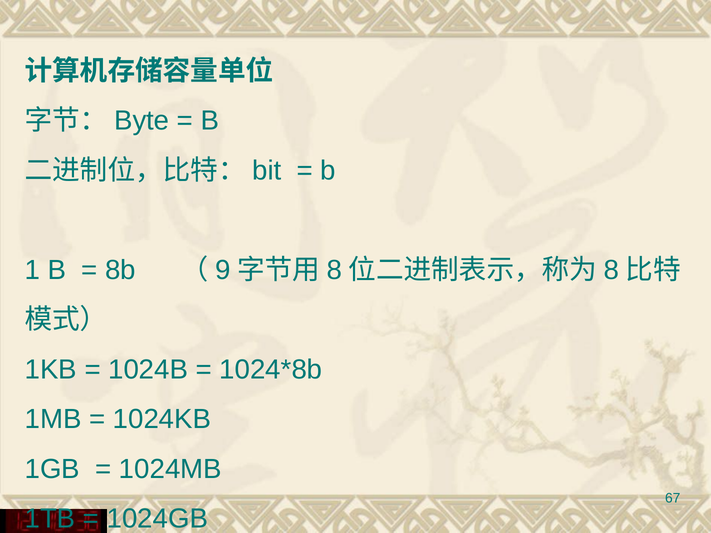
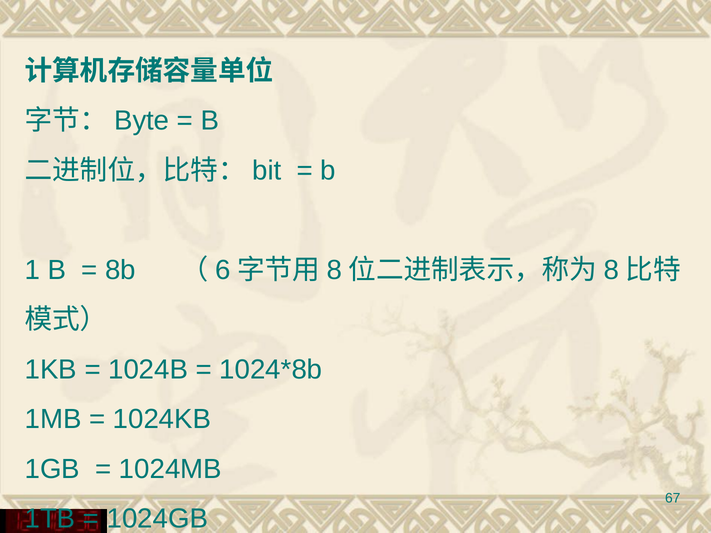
9: 9 -> 6
